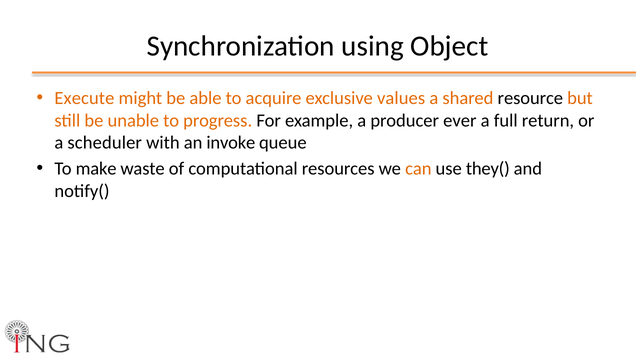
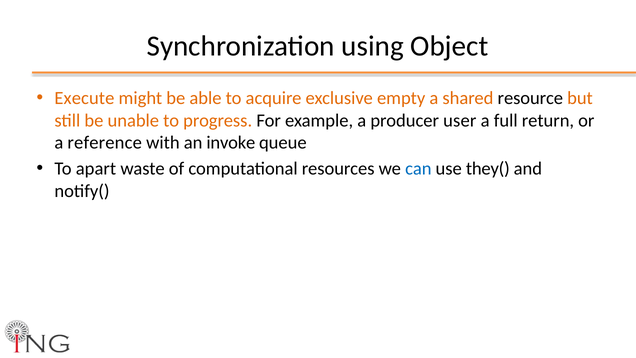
values: values -> empty
ever: ever -> user
scheduler: scheduler -> reference
make: make -> apart
can colour: orange -> blue
